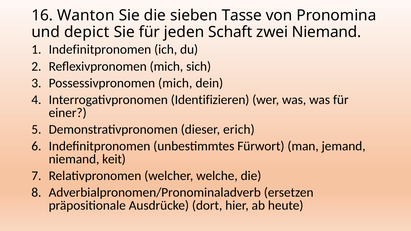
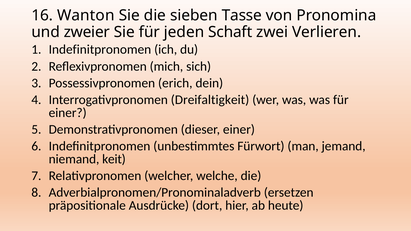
depict: depict -> zweier
zwei Niemand: Niemand -> Verlieren
Possessivpronomen mich: mich -> erich
Identifizieren: Identifizieren -> Dreifaltigkeit
dieser erich: erich -> einer
